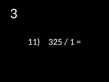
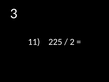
325: 325 -> 225
1: 1 -> 2
